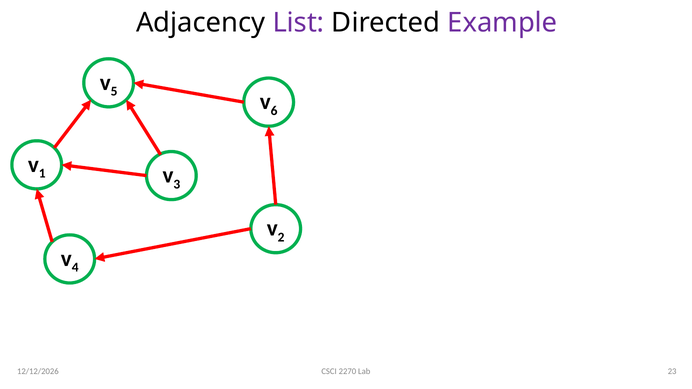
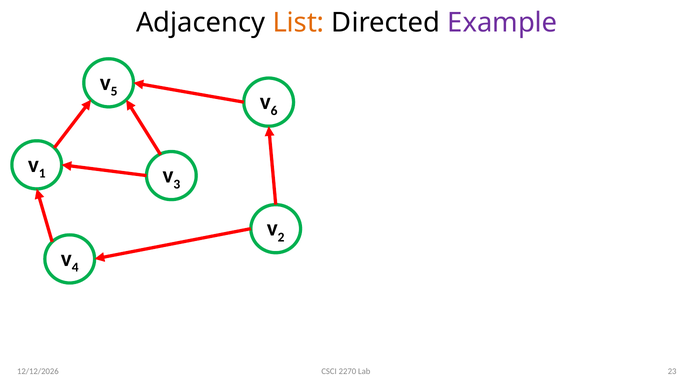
List colour: purple -> orange
